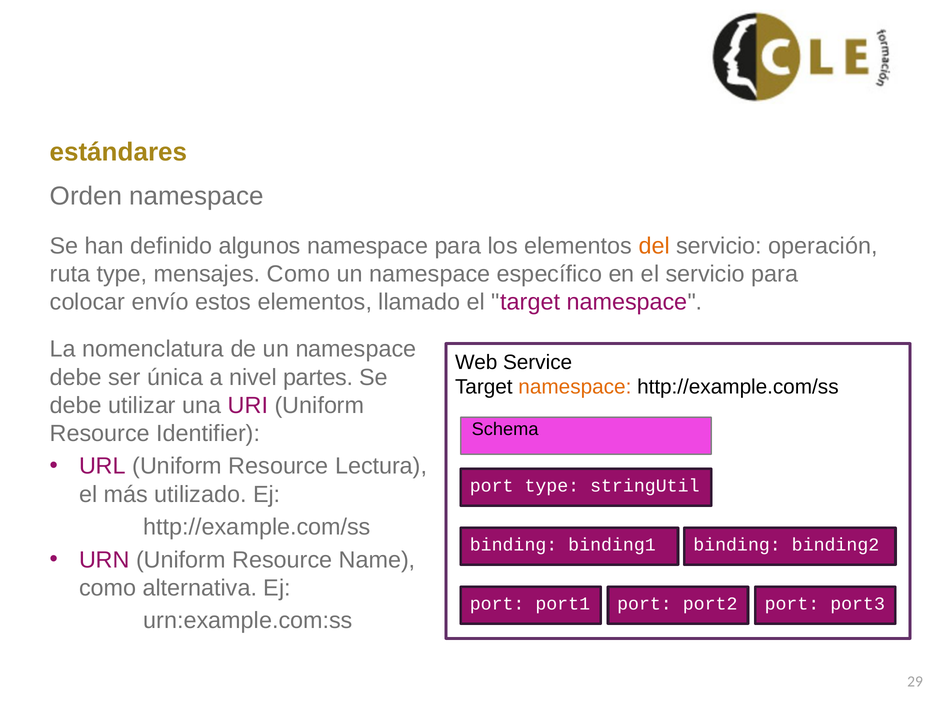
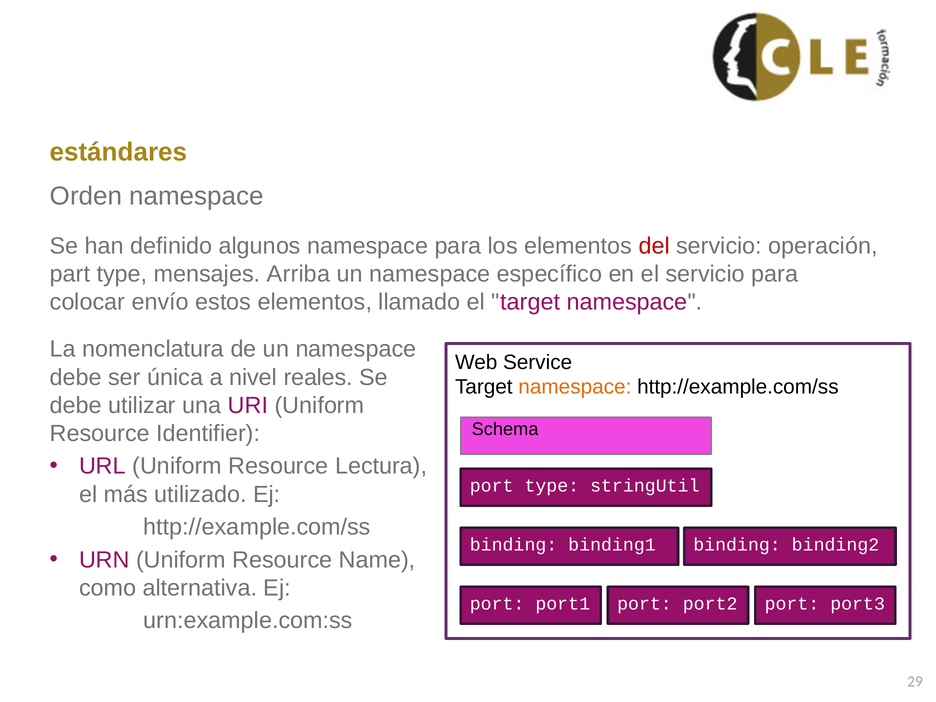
del colour: orange -> red
ruta: ruta -> part
mensajes Como: Como -> Arriba
partes: partes -> reales
